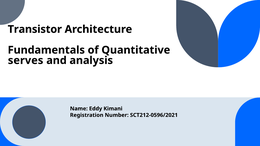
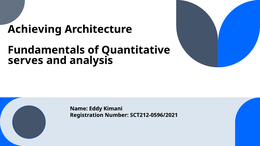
Transistor: Transistor -> Achieving
